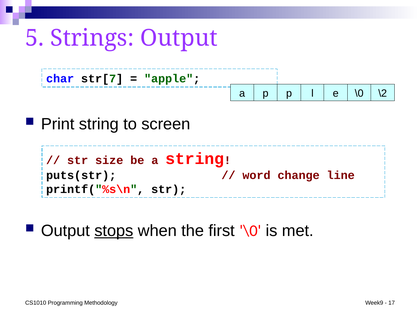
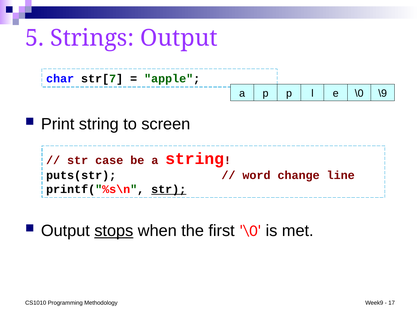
\2: \2 -> \9
size: size -> case
str at (169, 189) underline: none -> present
